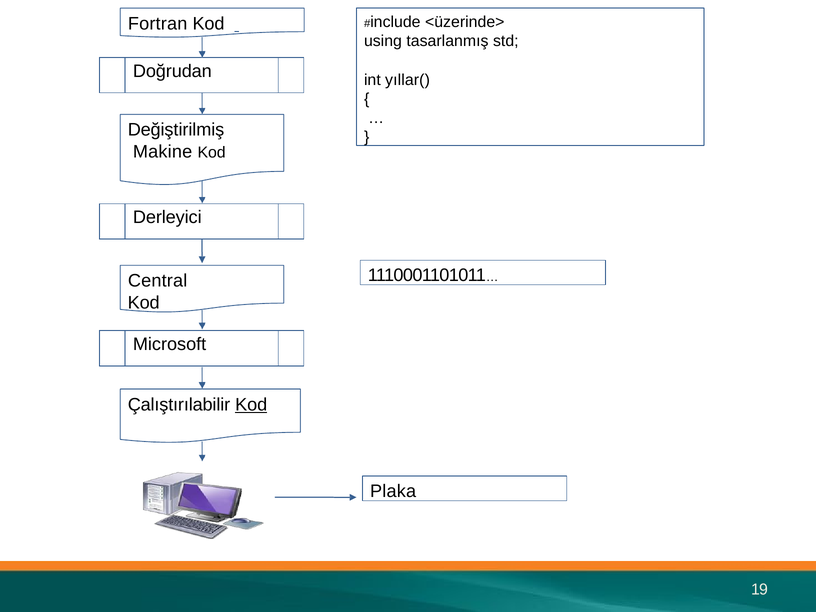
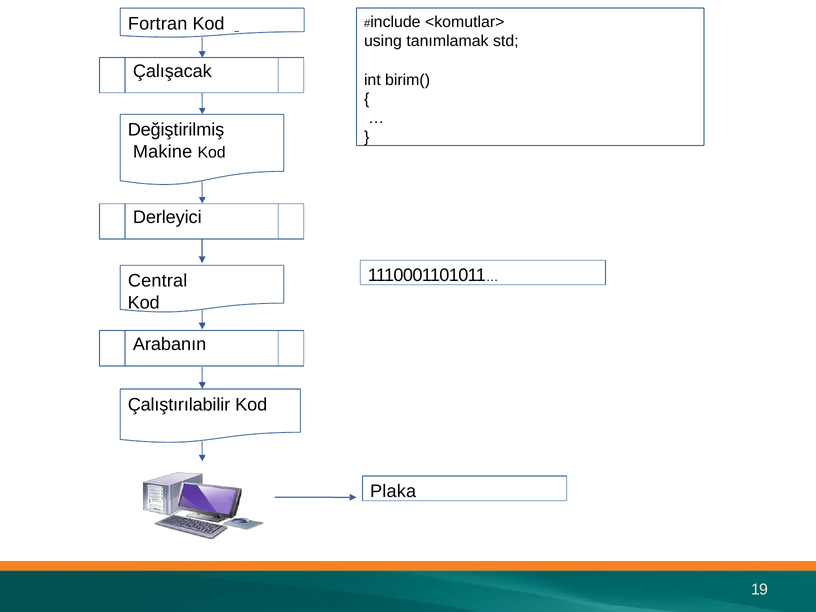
<üzerinde>: <üzerinde> -> <komutlar>
tasarlanmış: tasarlanmış -> tanımlamak
Doğrudan: Doğrudan -> Çalışacak
yıllar(: yıllar( -> birim(
Microsoft: Microsoft -> Arabanın
Kod at (251, 405) underline: present -> none
